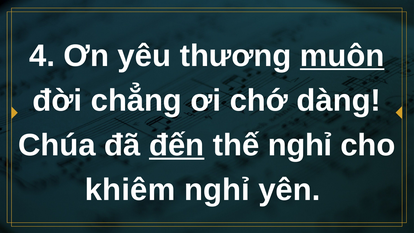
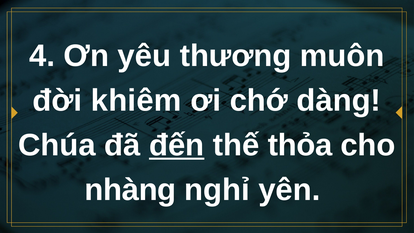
muôn underline: present -> none
chẳng: chẳng -> khiêm
thế nghỉ: nghỉ -> thỏa
khiêm: khiêm -> nhàng
